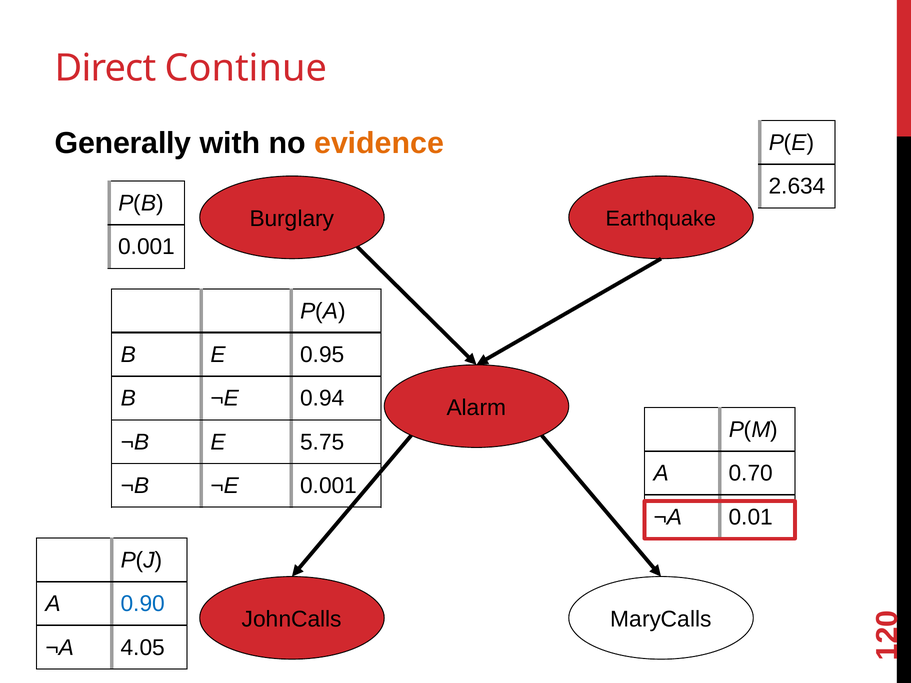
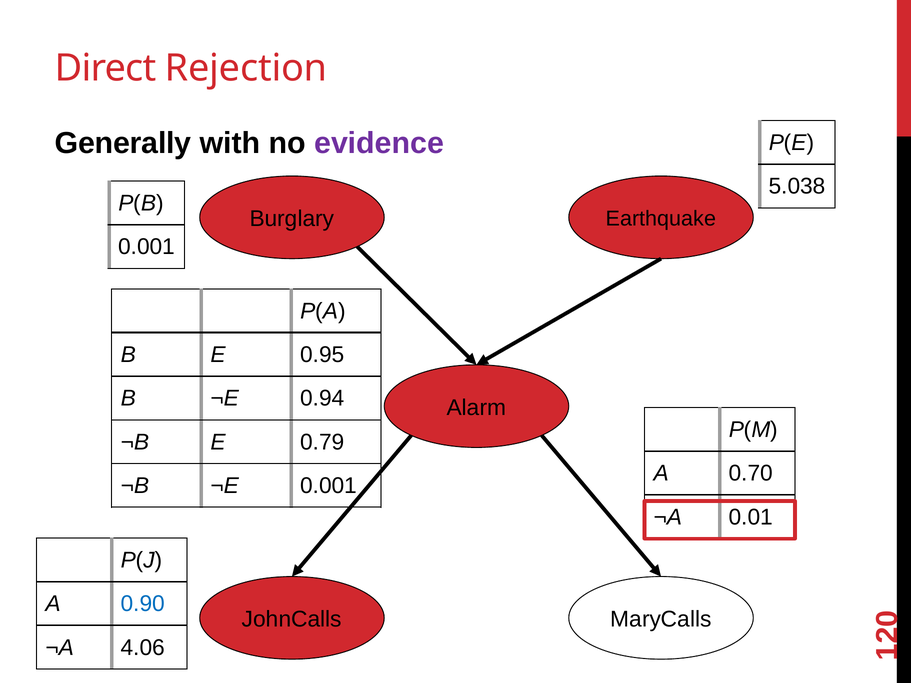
Continue: Continue -> Rejection
evidence colour: orange -> purple
2.634: 2.634 -> 5.038
5.75: 5.75 -> 0.79
4.05: 4.05 -> 4.06
